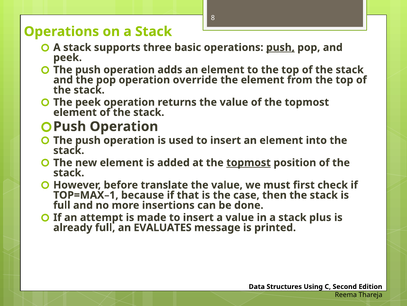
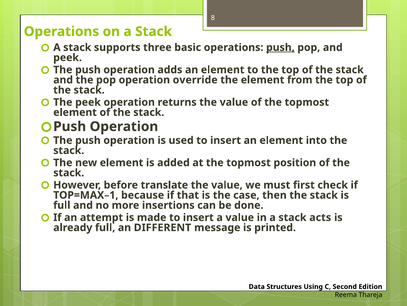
topmost at (249, 162) underline: present -> none
plus: plus -> acts
EVALUATES: EVALUATES -> DIFFERENT
